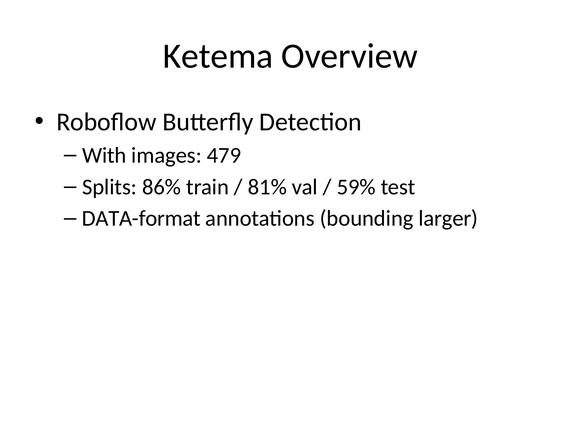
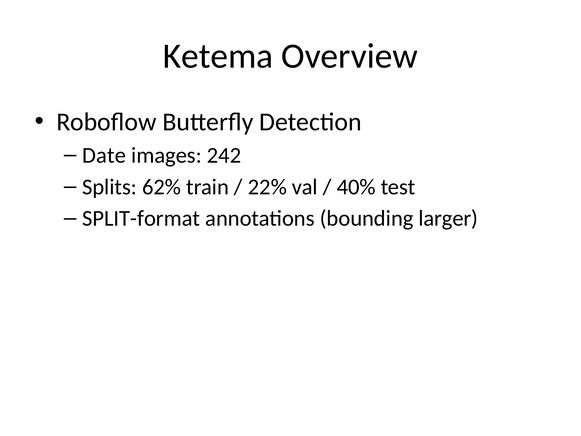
With: With -> Date
479: 479 -> 242
86%: 86% -> 62%
81%: 81% -> 22%
59%: 59% -> 40%
DATA-format: DATA-format -> SPLIT-format
